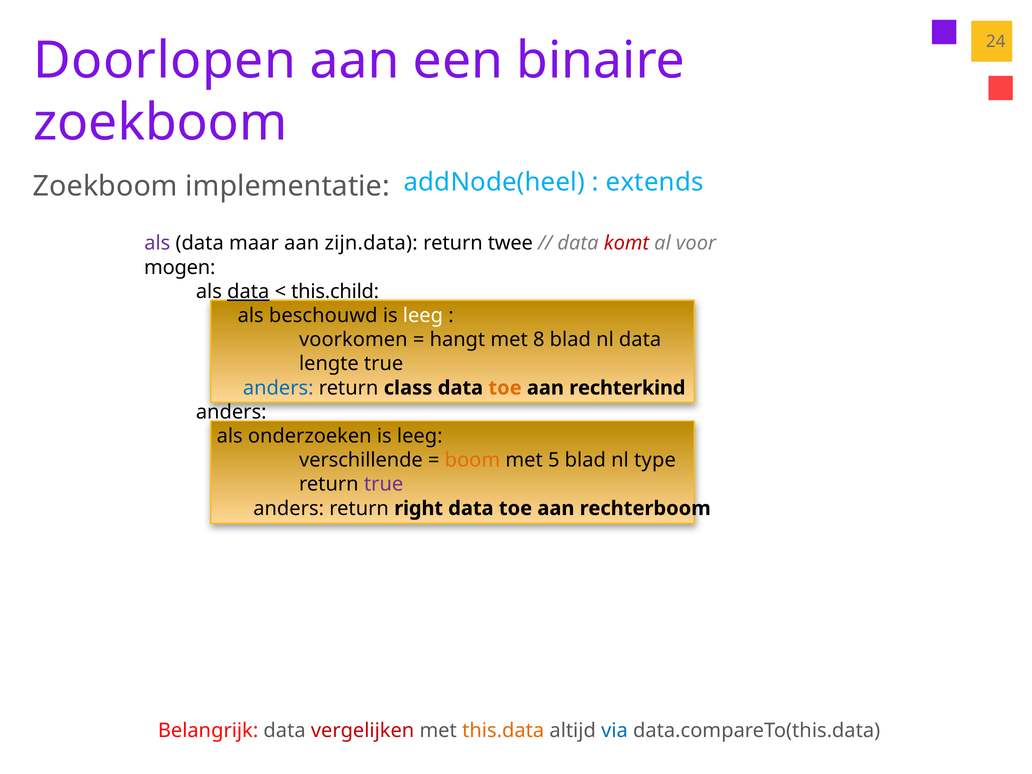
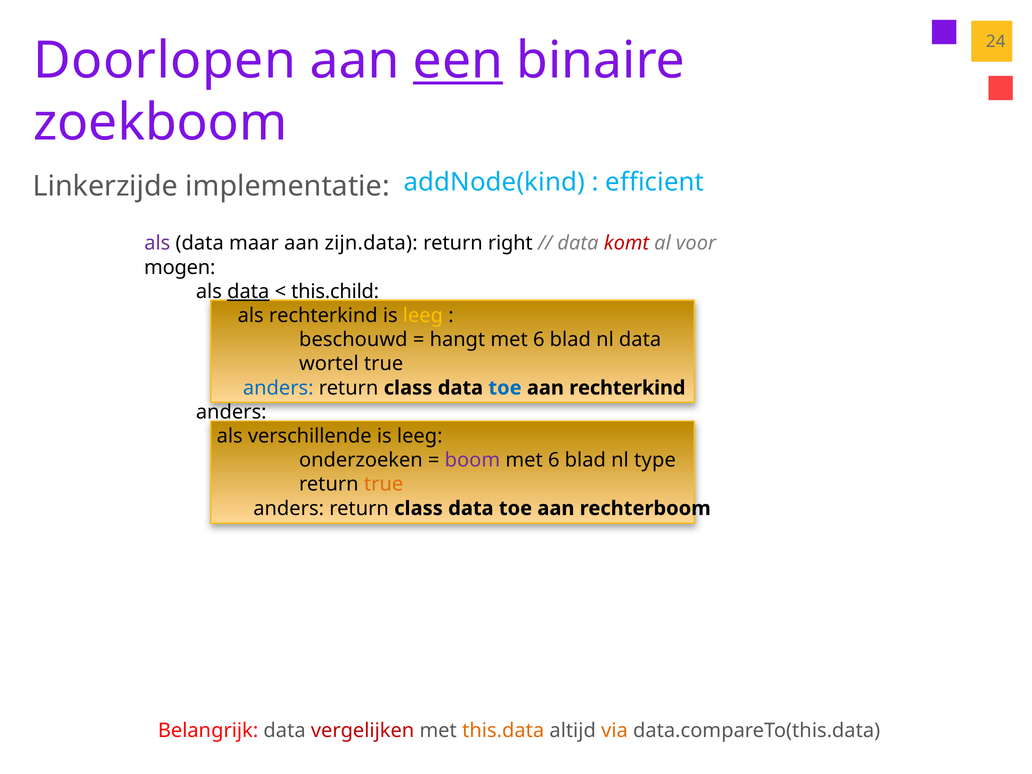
een underline: none -> present
Zoekboom at (105, 187): Zoekboom -> Linkerzijde
addNode(heel: addNode(heel -> addNode(kind
extends: extends -> efficient
twee: twee -> right
als beschouwd: beschouwd -> rechterkind
leeg at (423, 316) colour: white -> yellow
voorkomen: voorkomen -> beschouwd
8 at (539, 340): 8 -> 6
lengte: lengte -> wortel
toe at (505, 388) colour: orange -> blue
onderzoeken: onderzoeken -> verschillende
verschillende: verschillende -> onderzoeken
boom colour: orange -> purple
5 at (554, 460): 5 -> 6
true at (384, 484) colour: purple -> orange
right at (419, 508): right -> class
via colour: blue -> orange
